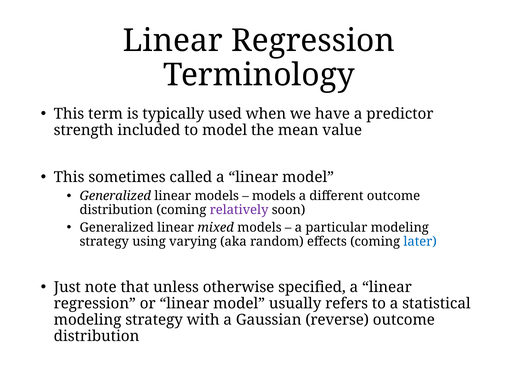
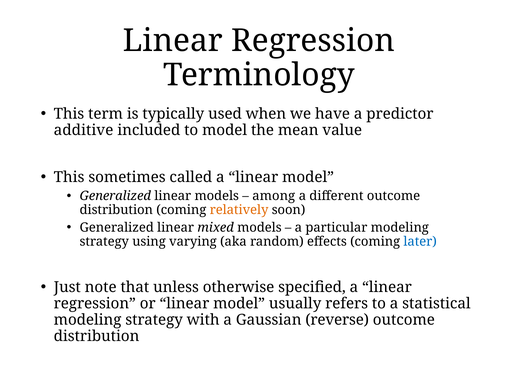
strength: strength -> additive
models at (274, 196): models -> among
relatively colour: purple -> orange
